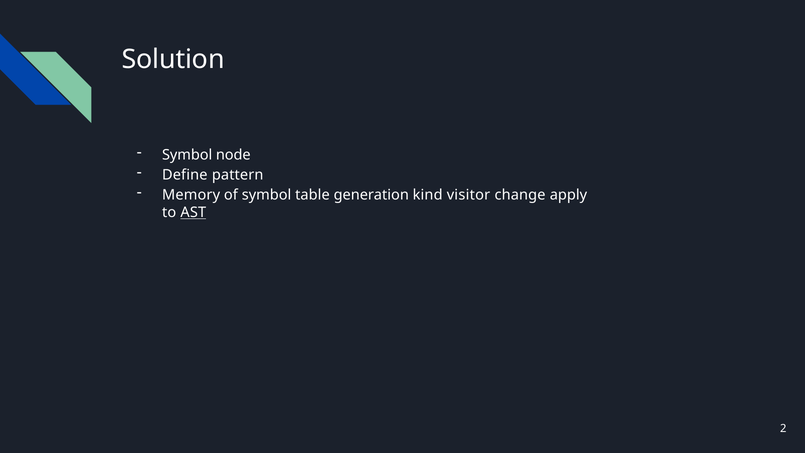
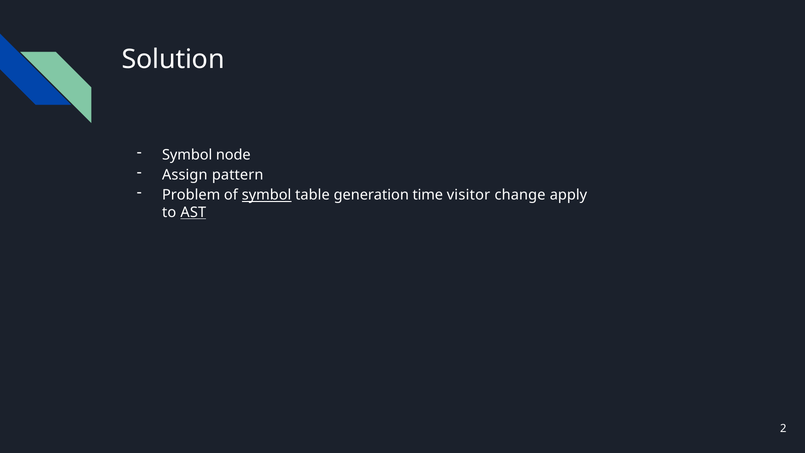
Define: Define -> Assign
Memory: Memory -> Problem
symbol at (267, 195) underline: none -> present
kind: kind -> time
